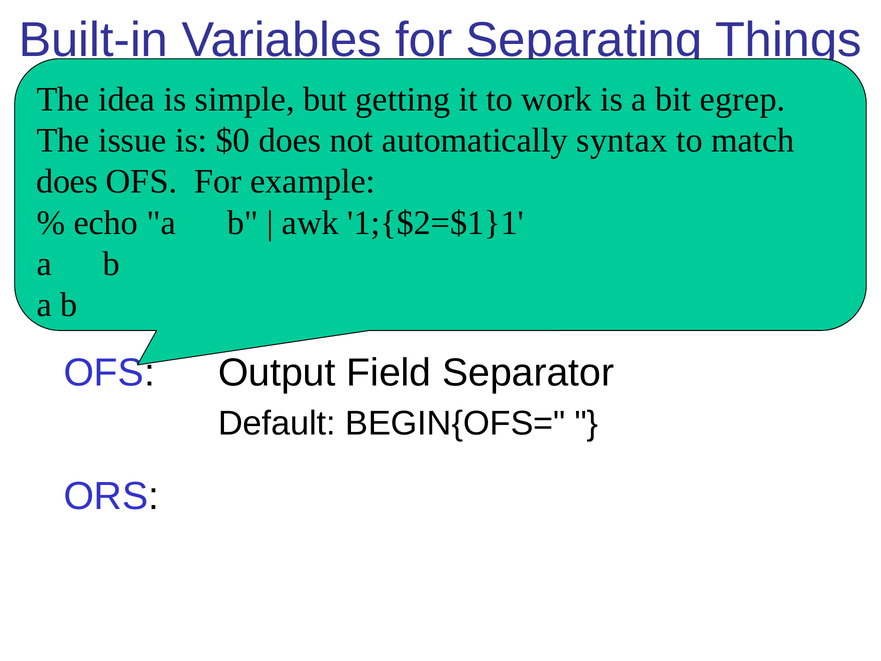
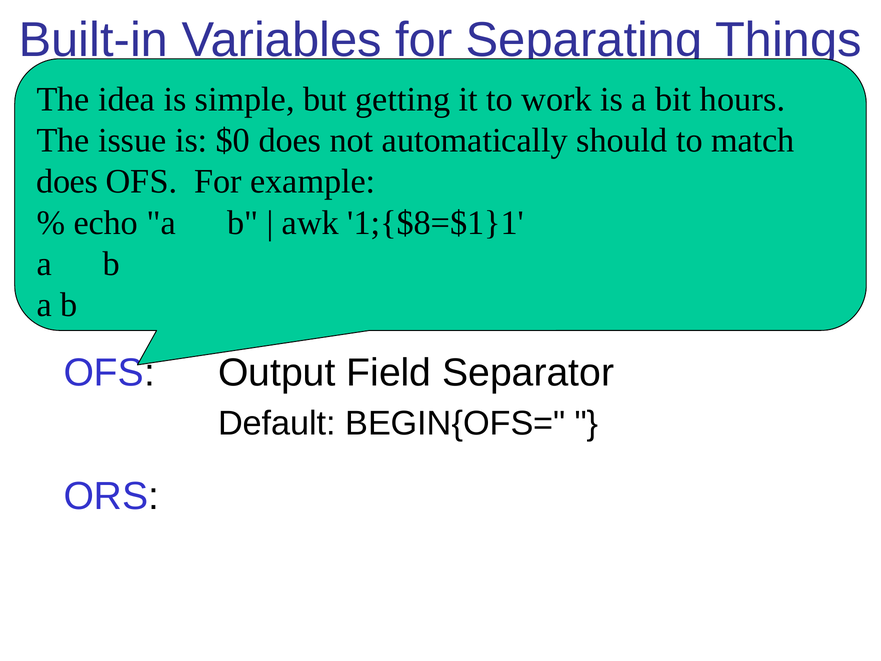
egrep: egrep -> hours
syntax: syntax -> should
1;{$2=$1}1: 1;{$2=$1}1 -> 1;{$8=$1}1
